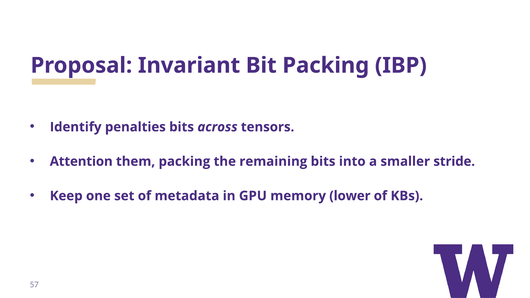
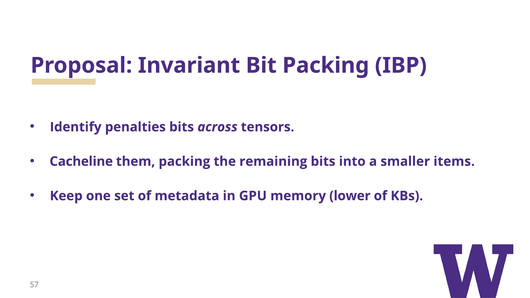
Attention: Attention -> Cacheline
stride: stride -> items
